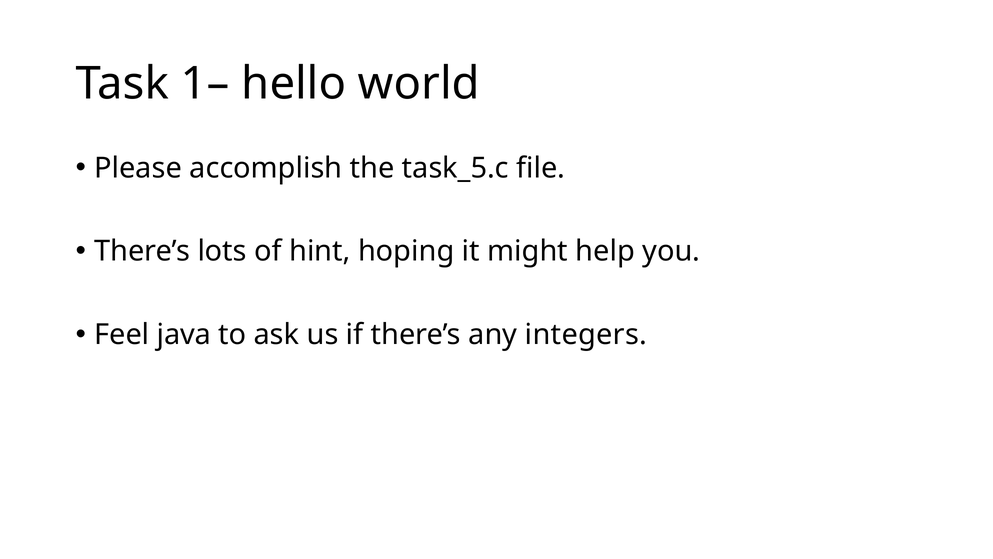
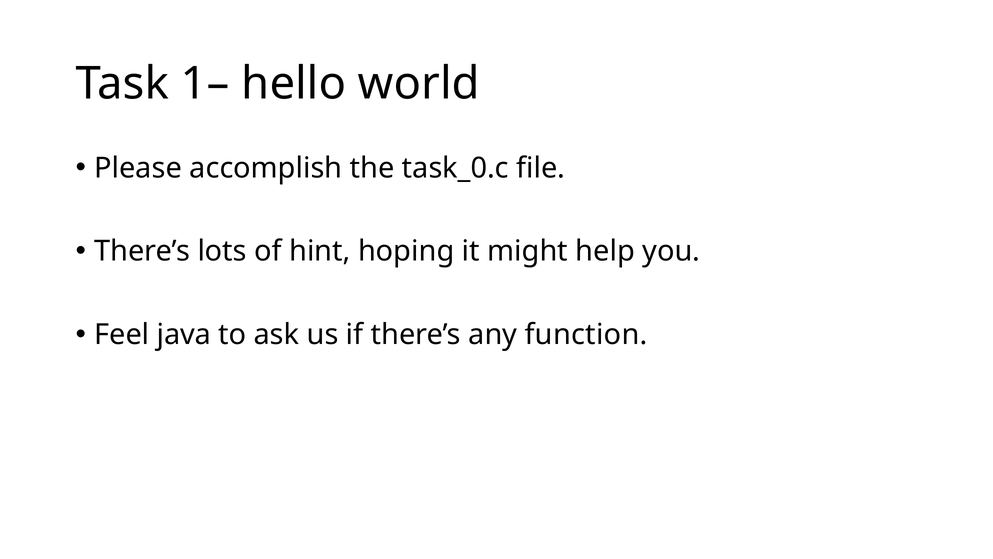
task_5.c: task_5.c -> task_0.c
integers: integers -> function
